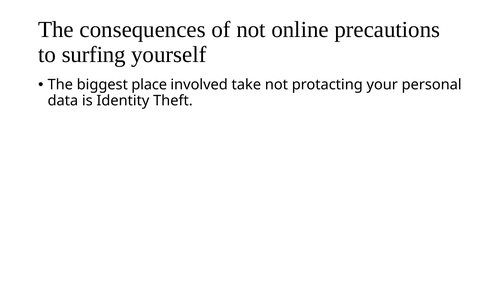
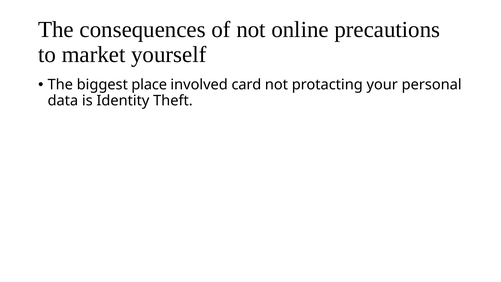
surfing: surfing -> market
take: take -> card
